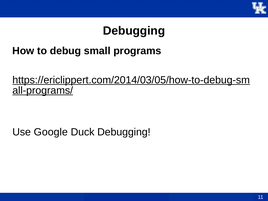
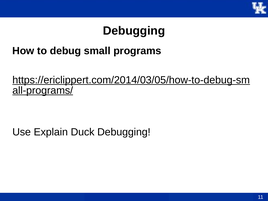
Google: Google -> Explain
